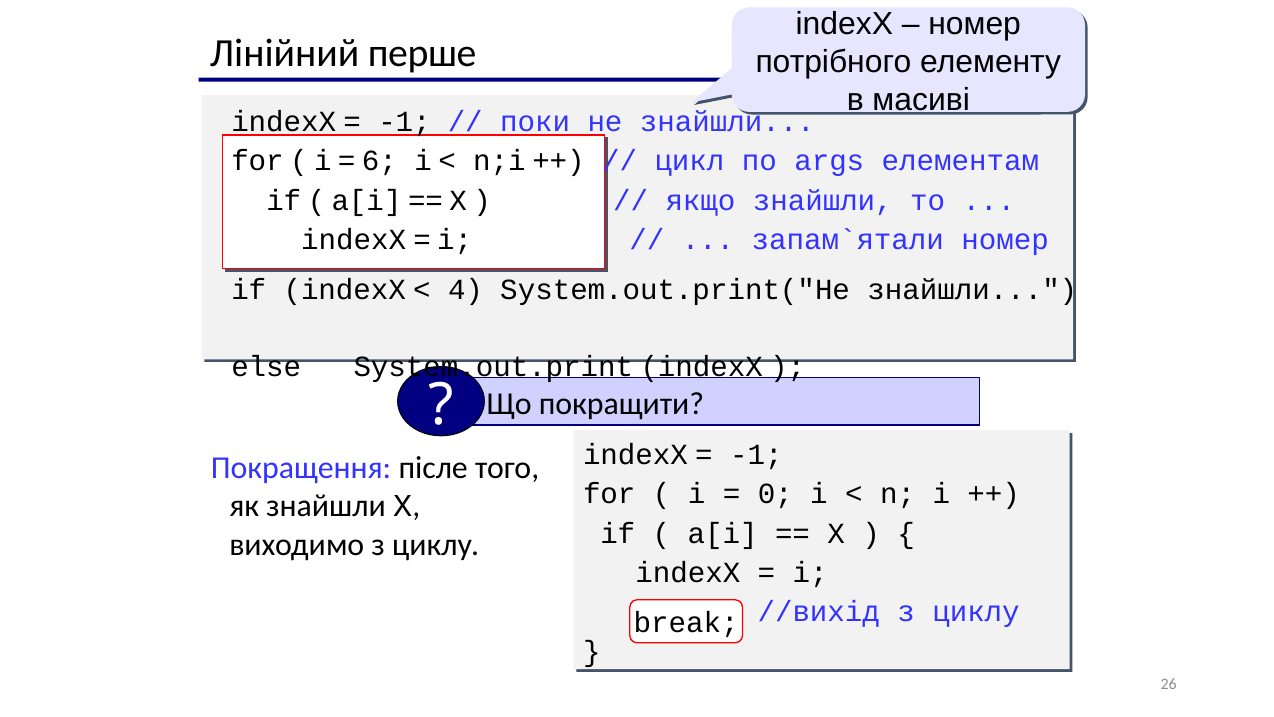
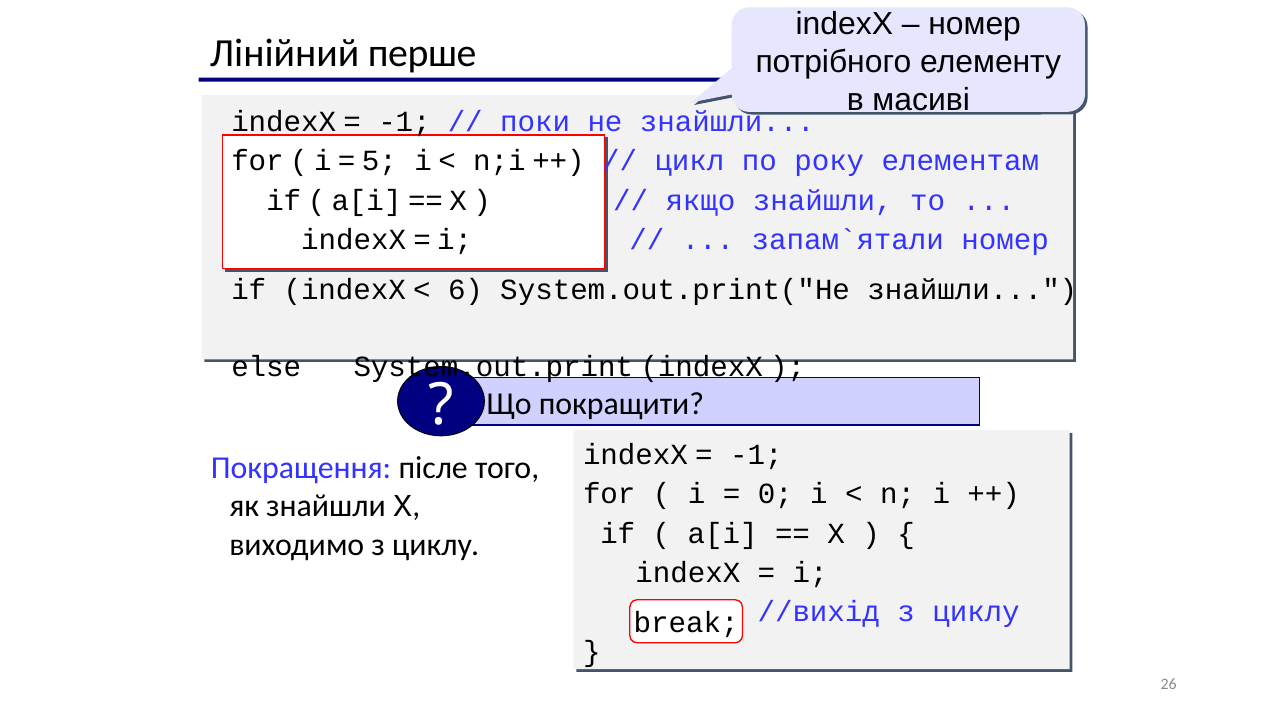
6: 6 -> 5
args: args -> року
4: 4 -> 6
